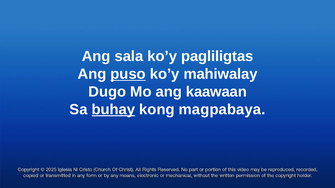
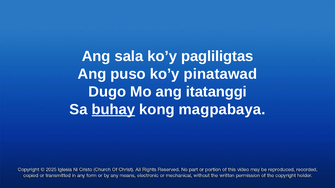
puso underline: present -> none
mahiwalay: mahiwalay -> pinatawad
kaawaan: kaawaan -> itatanggi
